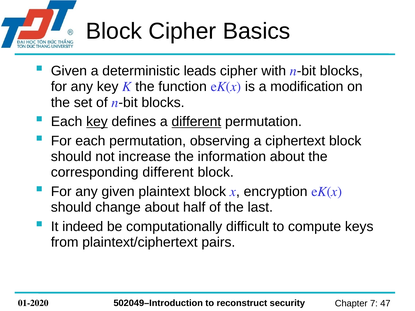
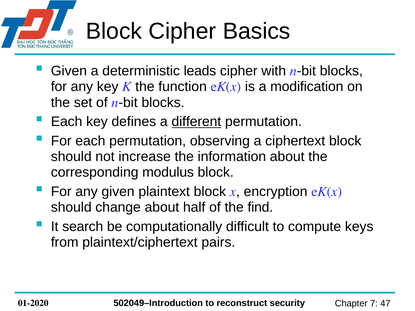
key at (97, 122) underline: present -> none
corresponding different: different -> modulus
last: last -> find
indeed: indeed -> search
